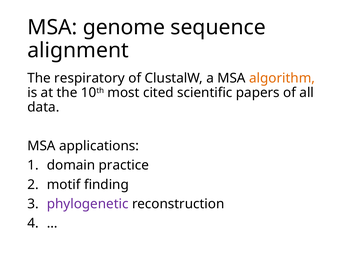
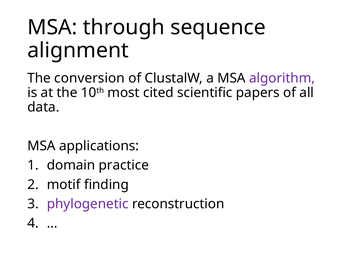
genome: genome -> through
respiratory: respiratory -> conversion
algorithm colour: orange -> purple
